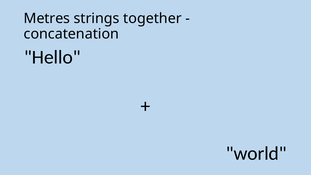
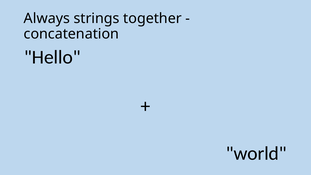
Metres: Metres -> Always
